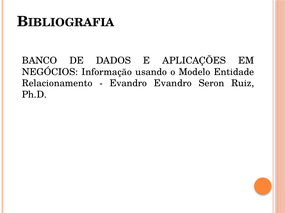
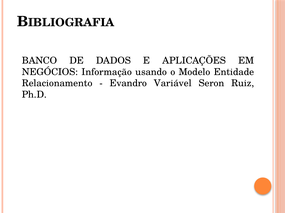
Evandro Evandro: Evandro -> Variável
